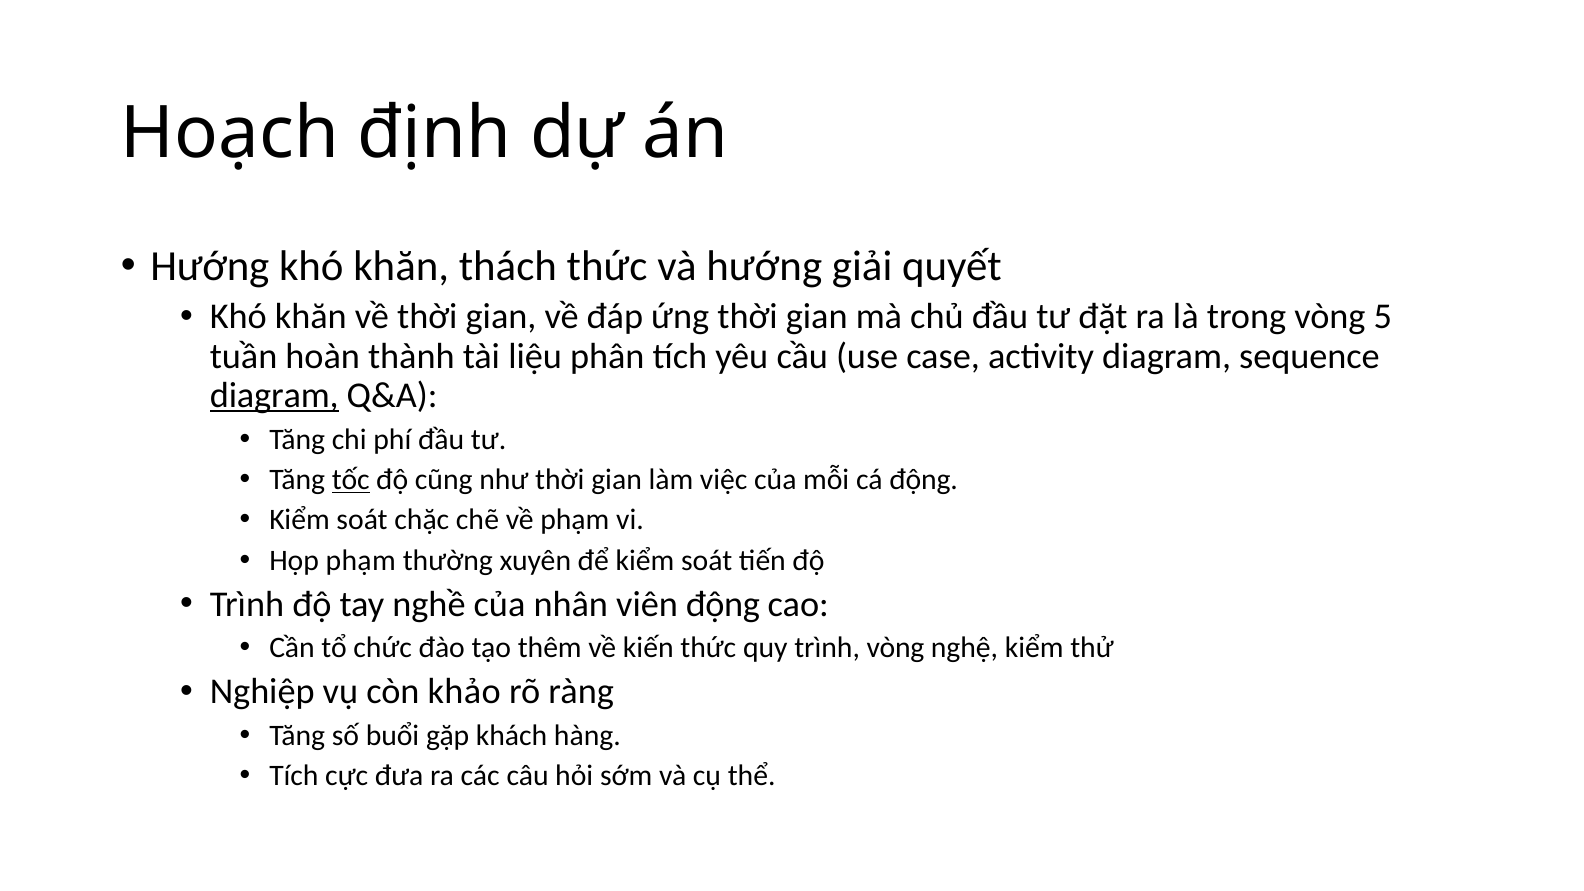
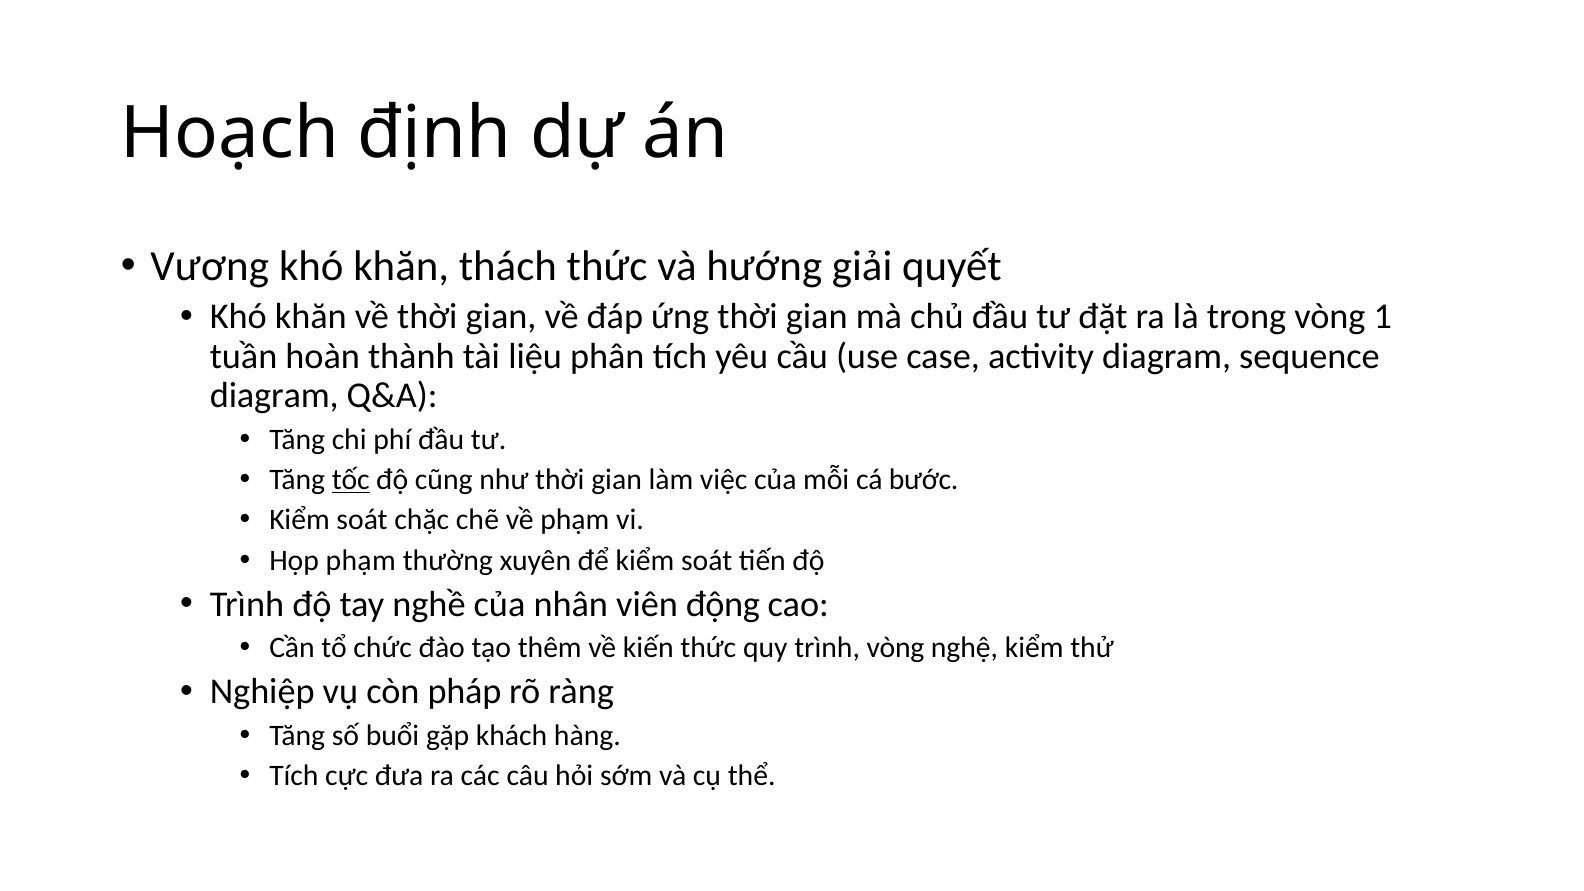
Hướng at (210, 266): Hướng -> Vương
5: 5 -> 1
diagram at (274, 395) underline: present -> none
cá động: động -> bước
khảo: khảo -> pháp
